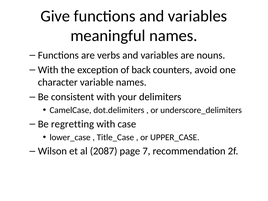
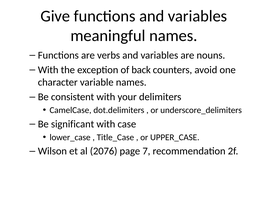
regretting: regretting -> significant
2087: 2087 -> 2076
